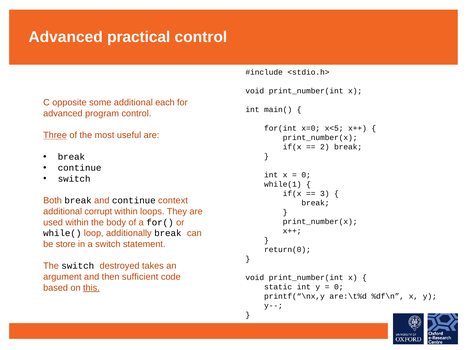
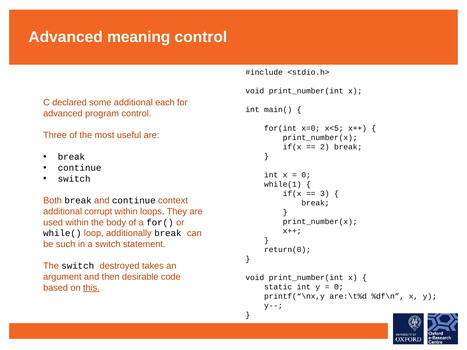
practical: practical -> meaning
opposite: opposite -> declared
Three underline: present -> none
store: store -> such
sufficient: sufficient -> desirable
